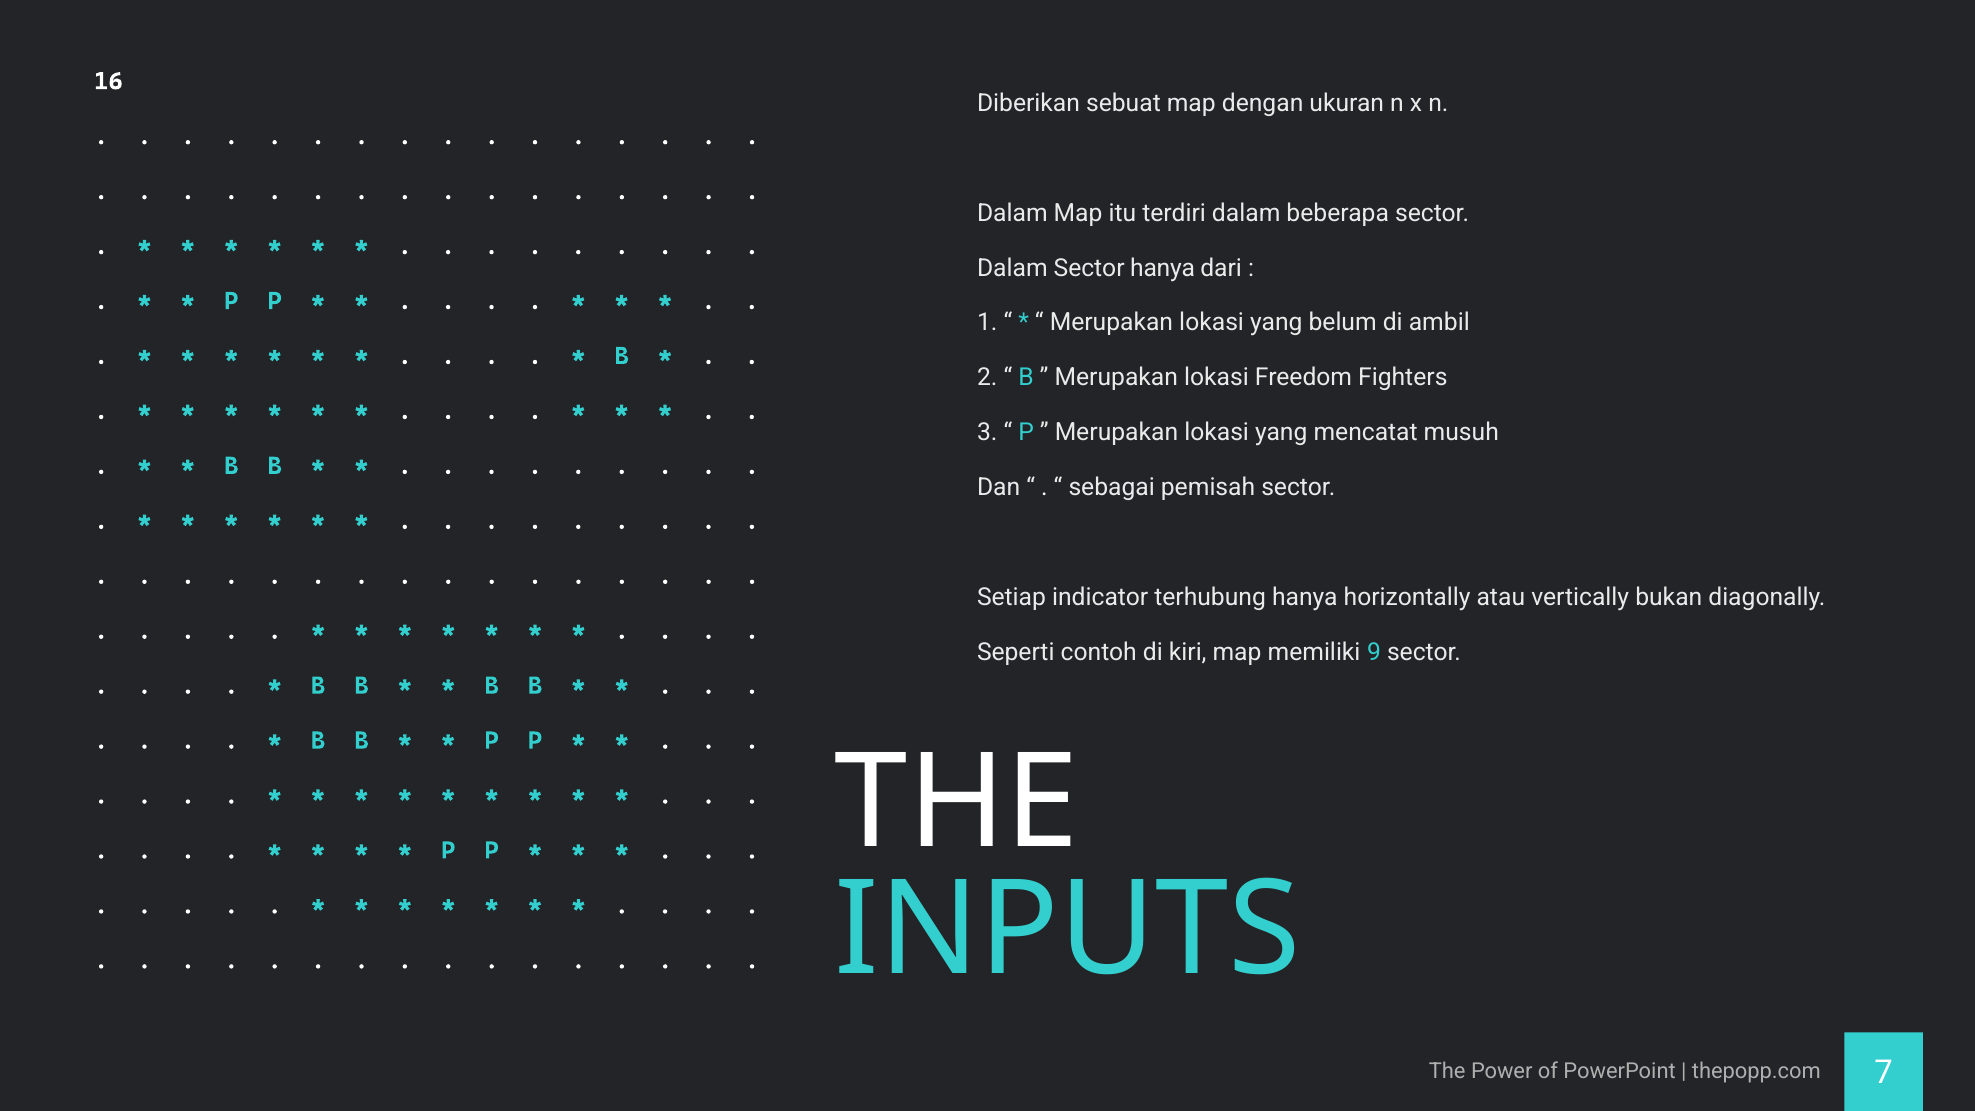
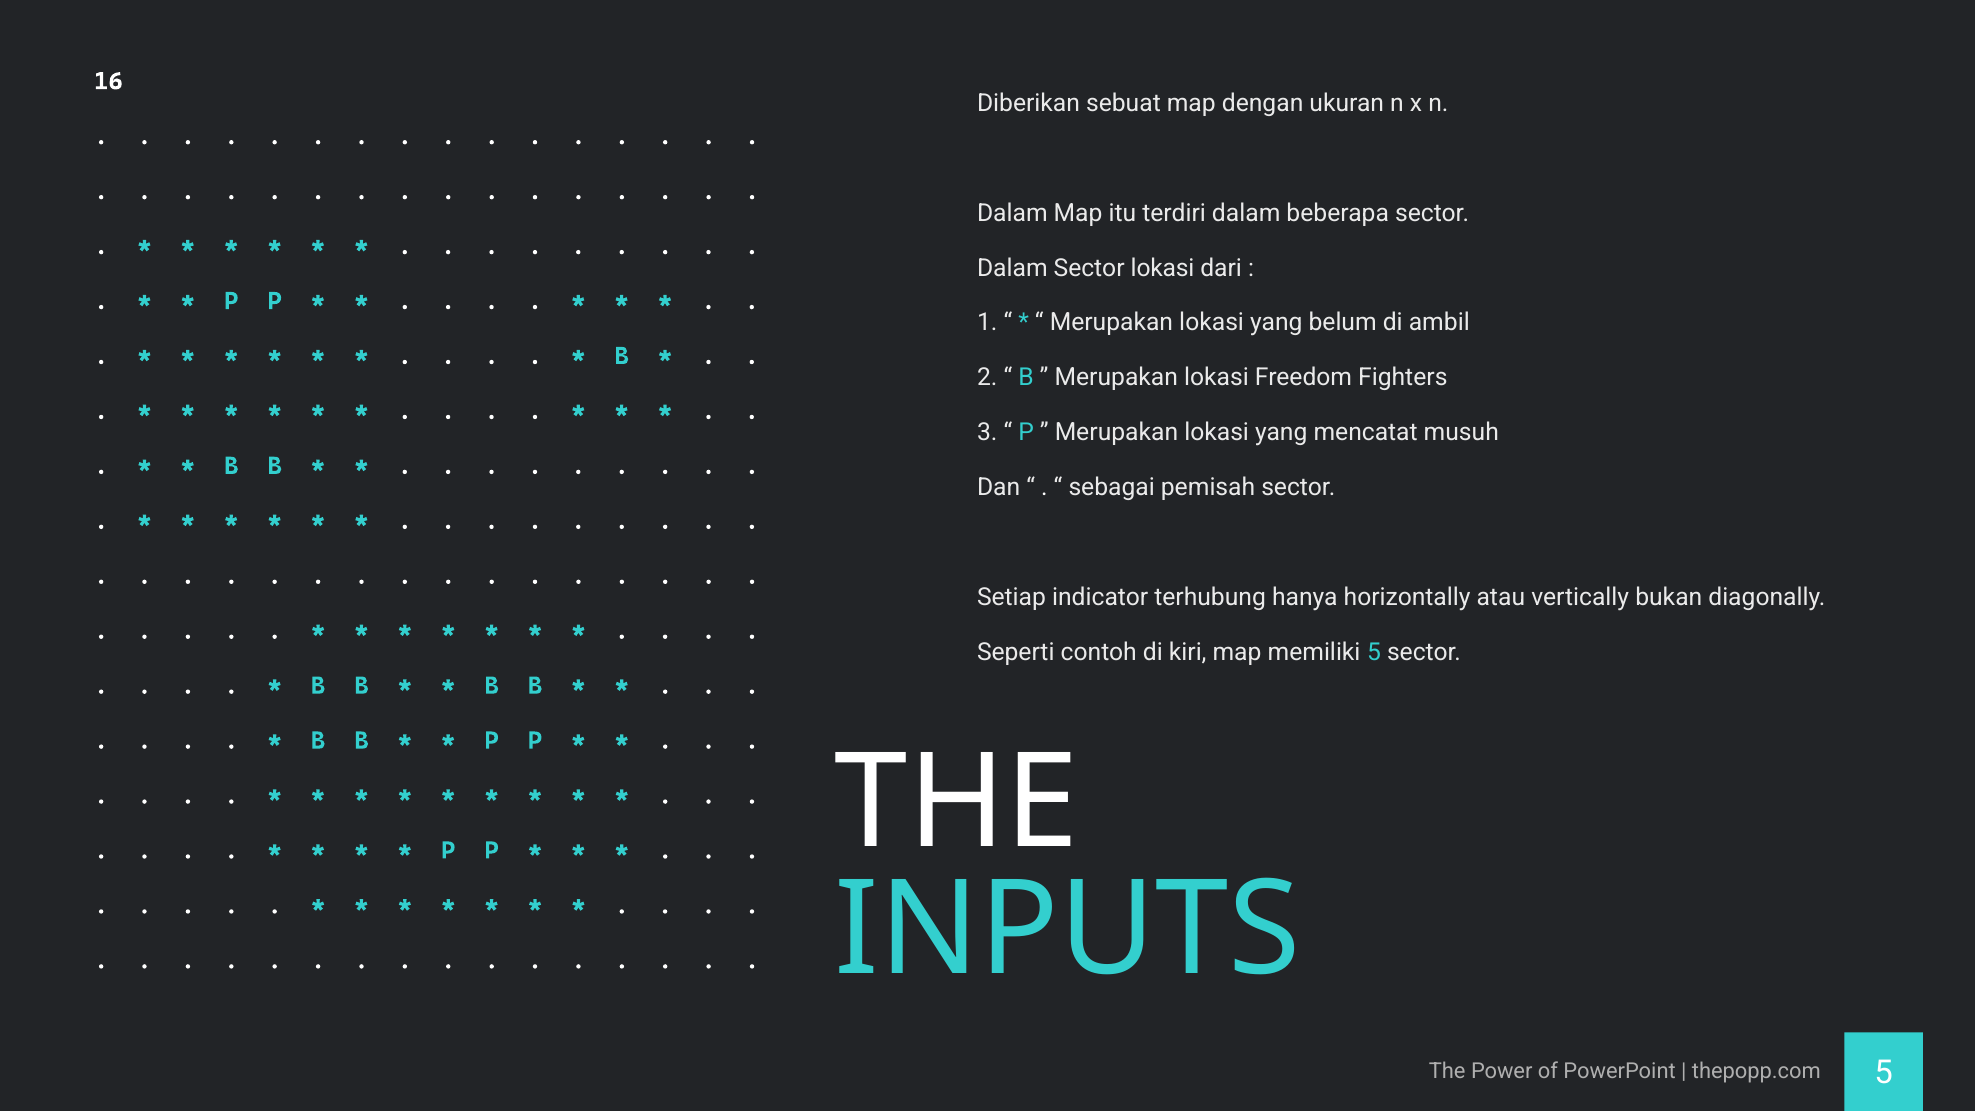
Sector hanya: hanya -> lokasi
memiliki 9: 9 -> 5
thepopp.com 7: 7 -> 5
